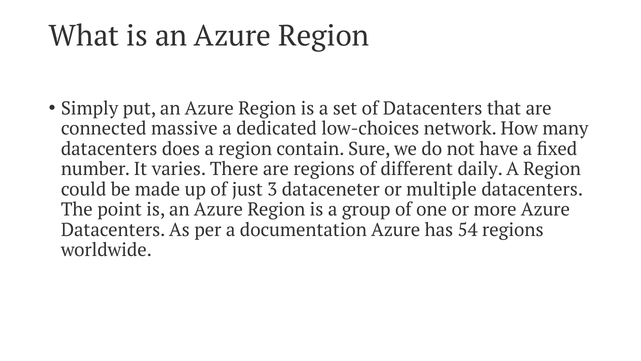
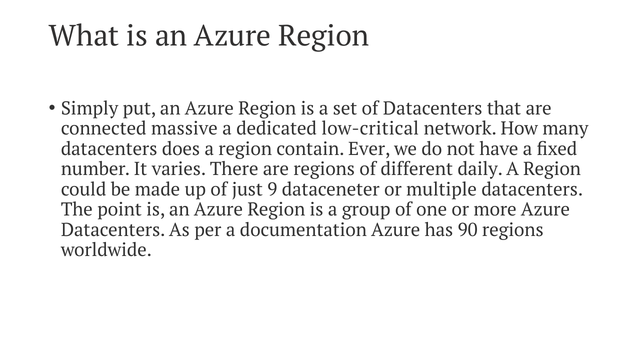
low-choices: low-choices -> low-critical
Sure: Sure -> Ever
3: 3 -> 9
54: 54 -> 90
